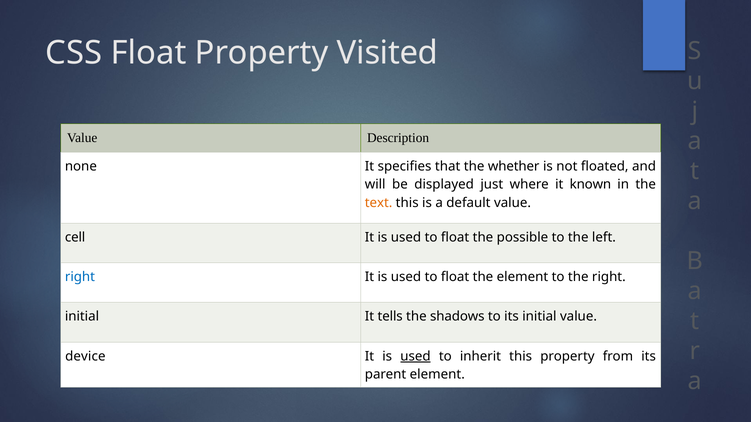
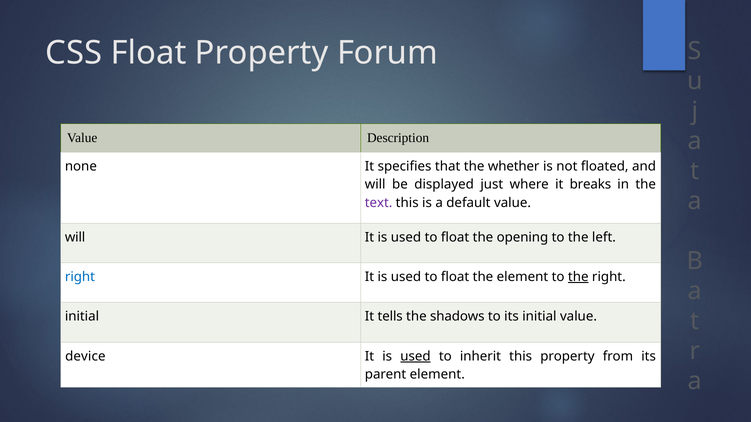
Visited: Visited -> Forum
known: known -> breaks
text colour: orange -> purple
cell at (75, 237): cell -> will
possible: possible -> opening
the at (578, 277) underline: none -> present
